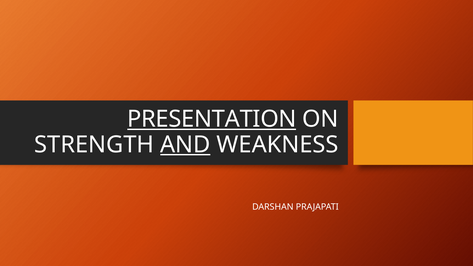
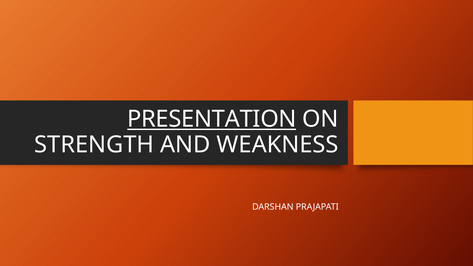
AND underline: present -> none
